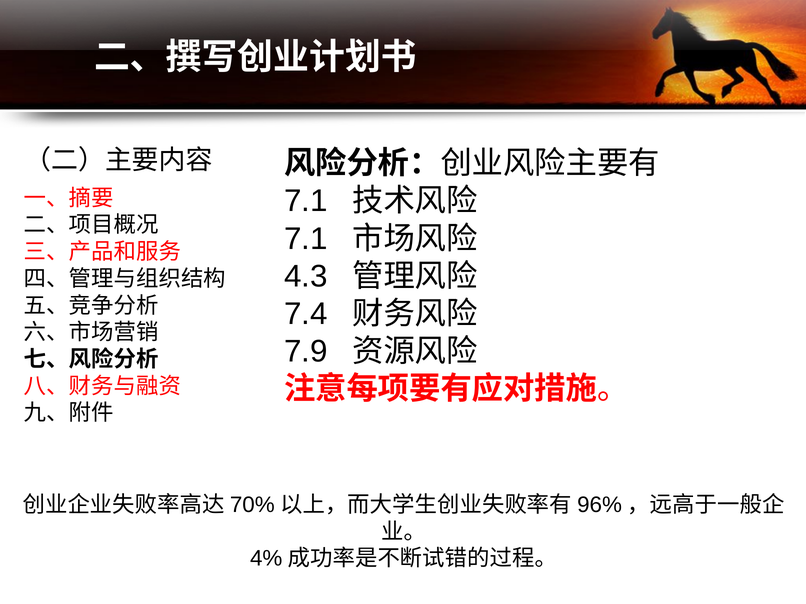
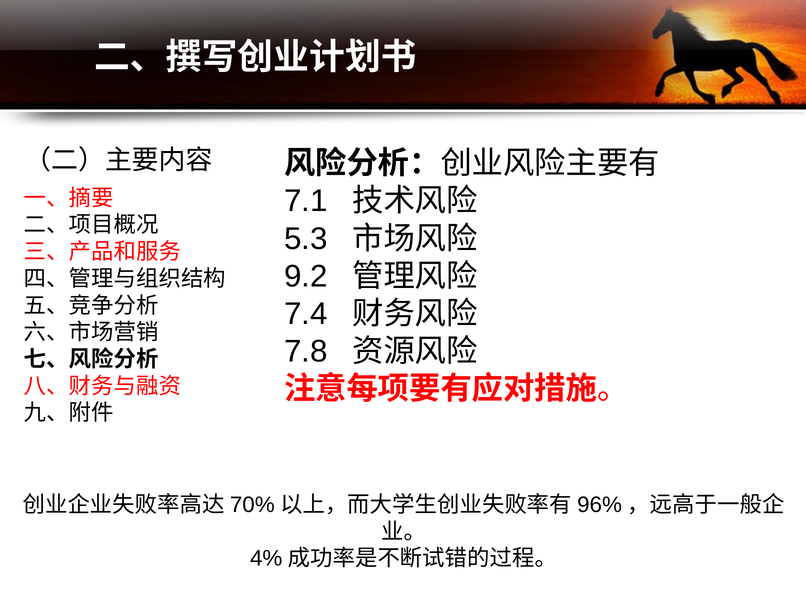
7.1 at (306, 239): 7.1 -> 5.3
4.3: 4.3 -> 9.2
7.9: 7.9 -> 7.8
